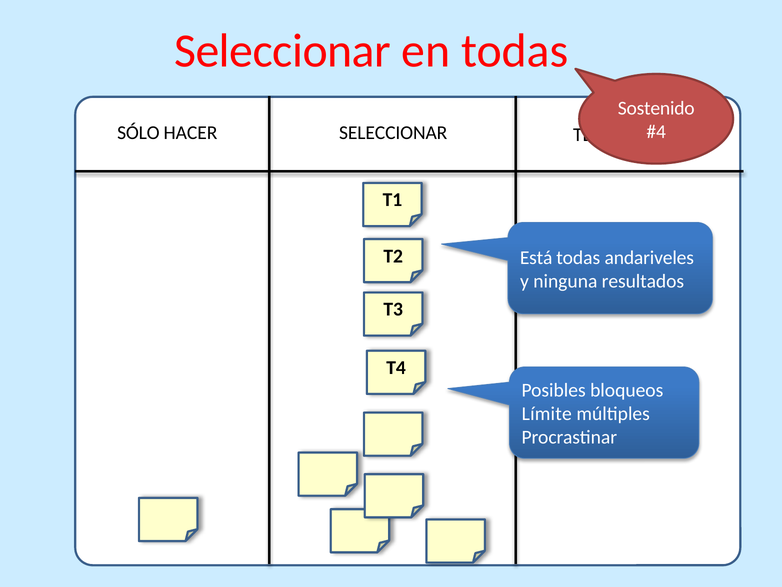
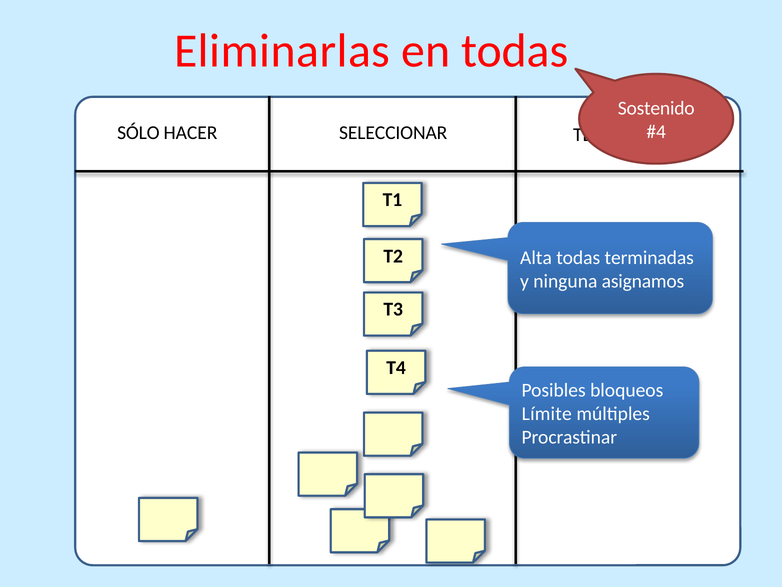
Seleccionar at (283, 51): Seleccionar -> Eliminarlas
Está: Está -> Alta
andariveles: andariveles -> terminadas
resultados: resultados -> asignamos
